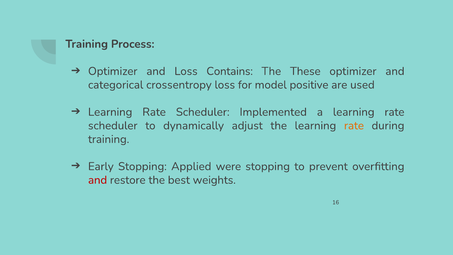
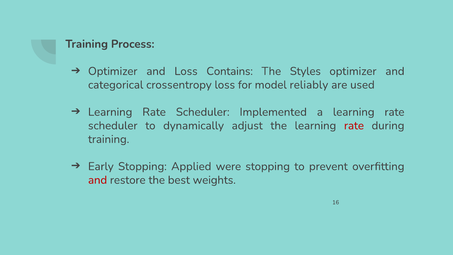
These: These -> Styles
positive: positive -> reliably
rate at (354, 125) colour: orange -> red
